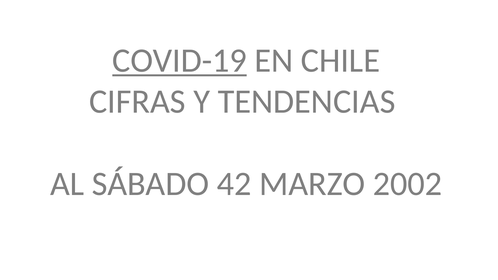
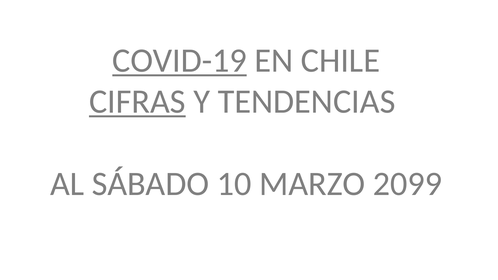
CIFRAS underline: none -> present
42: 42 -> 10
2002: 2002 -> 2099
